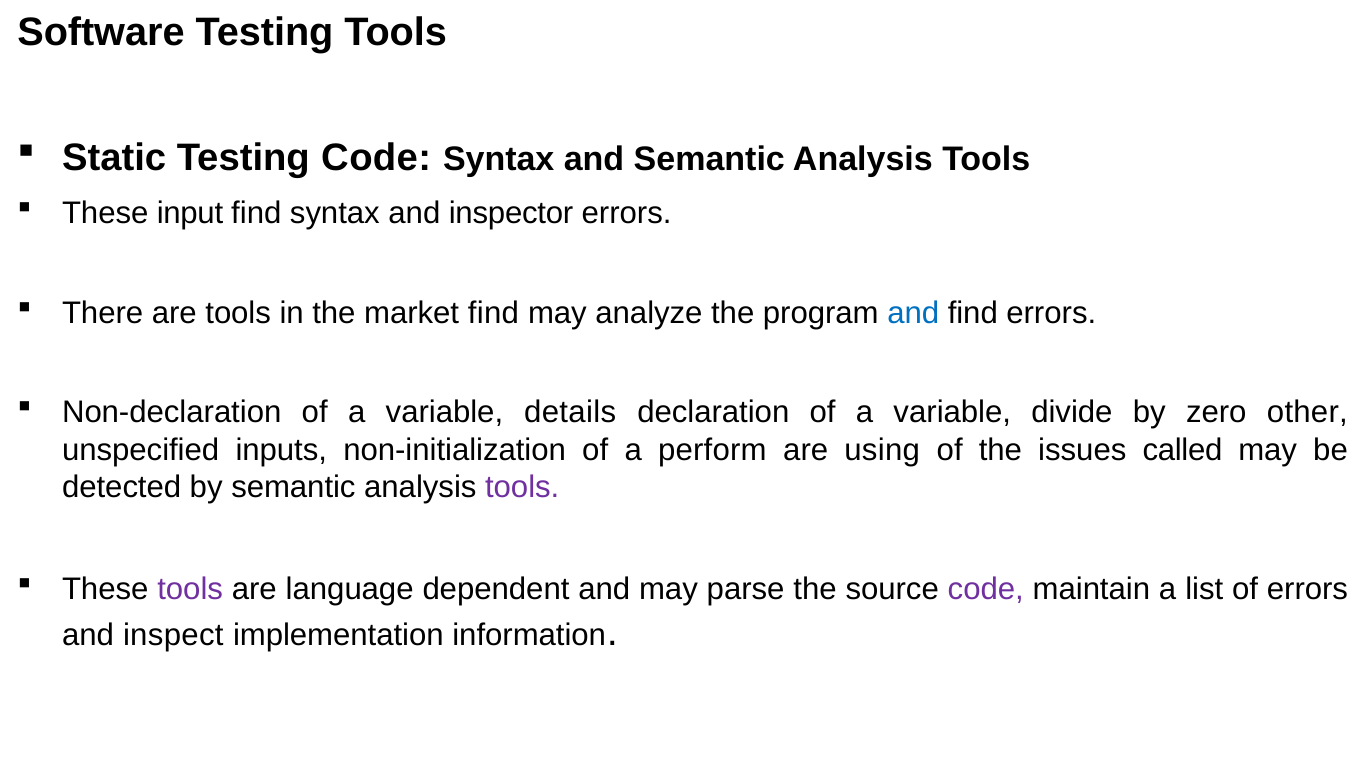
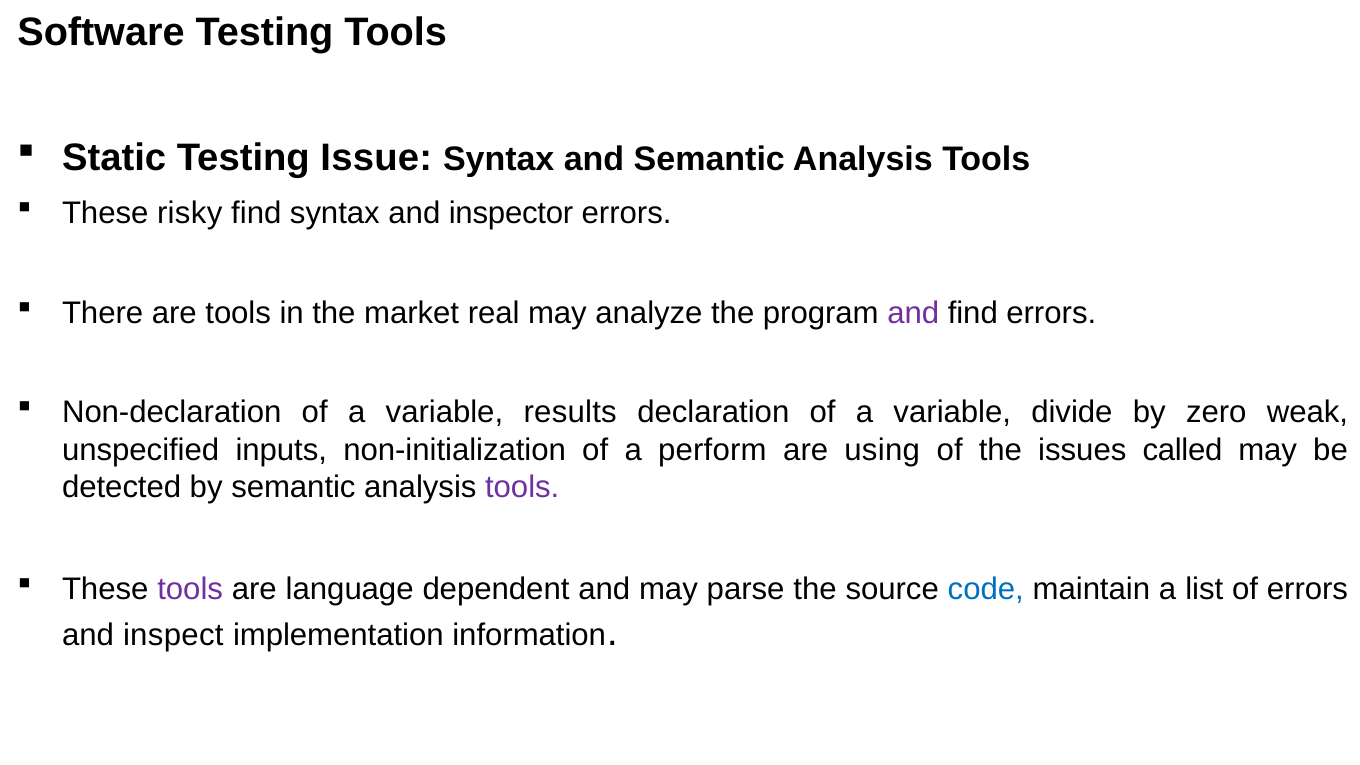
Testing Code: Code -> Issue
input: input -> risky
market find: find -> real
and at (913, 313) colour: blue -> purple
details: details -> results
other: other -> weak
code at (986, 589) colour: purple -> blue
